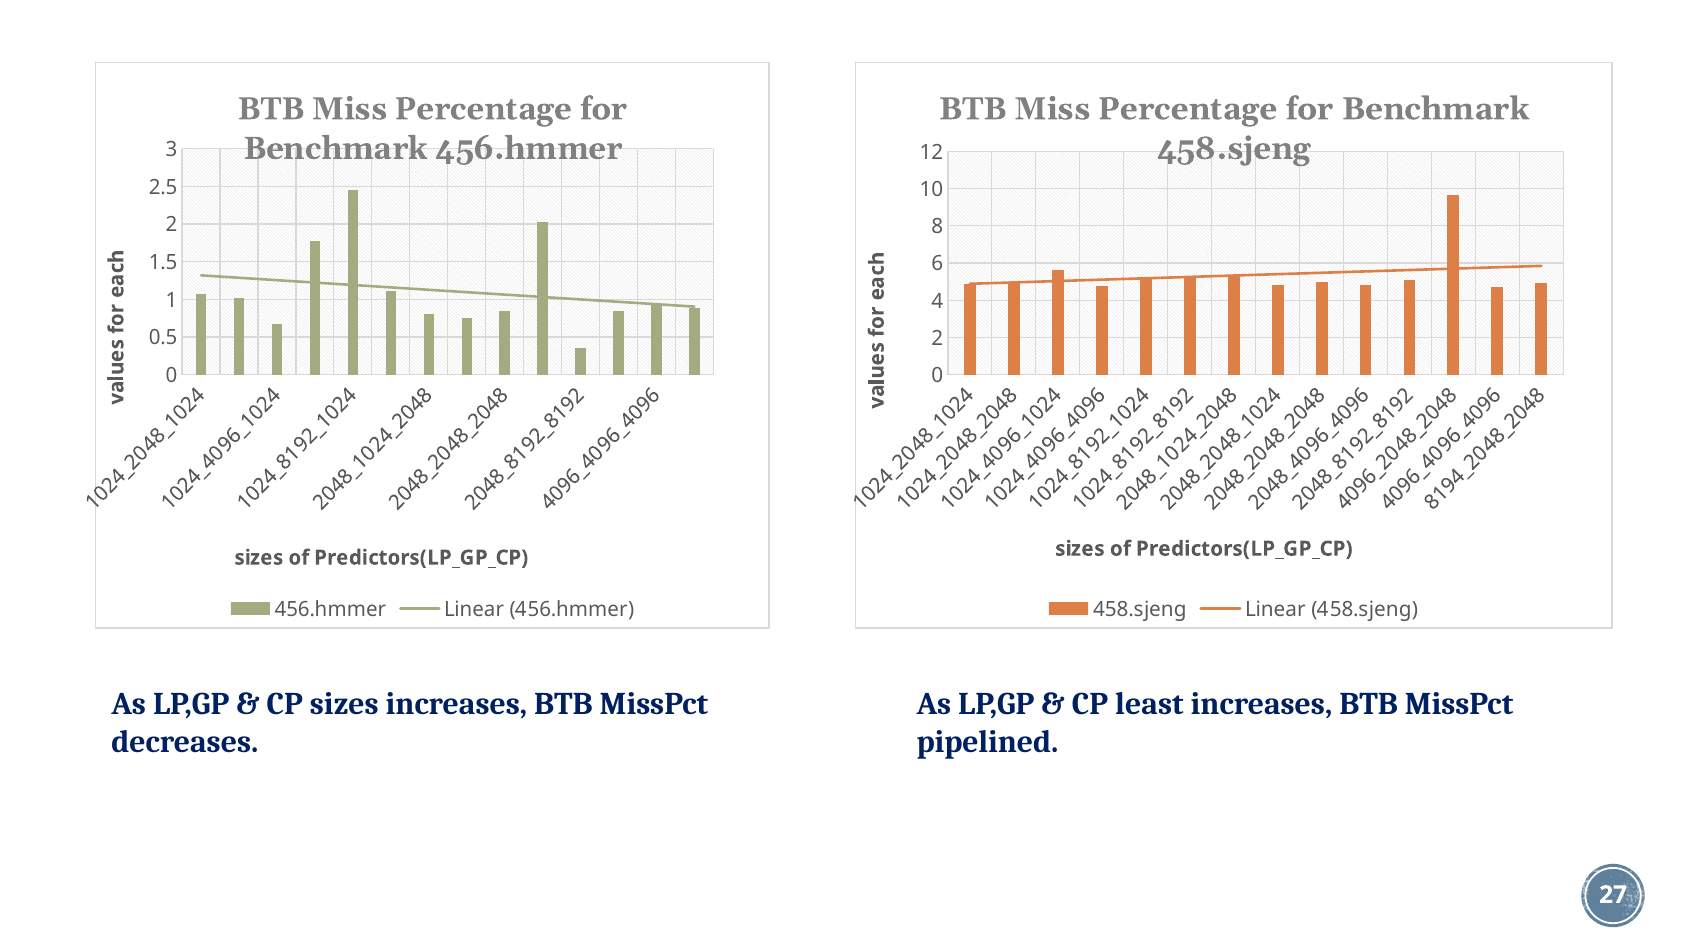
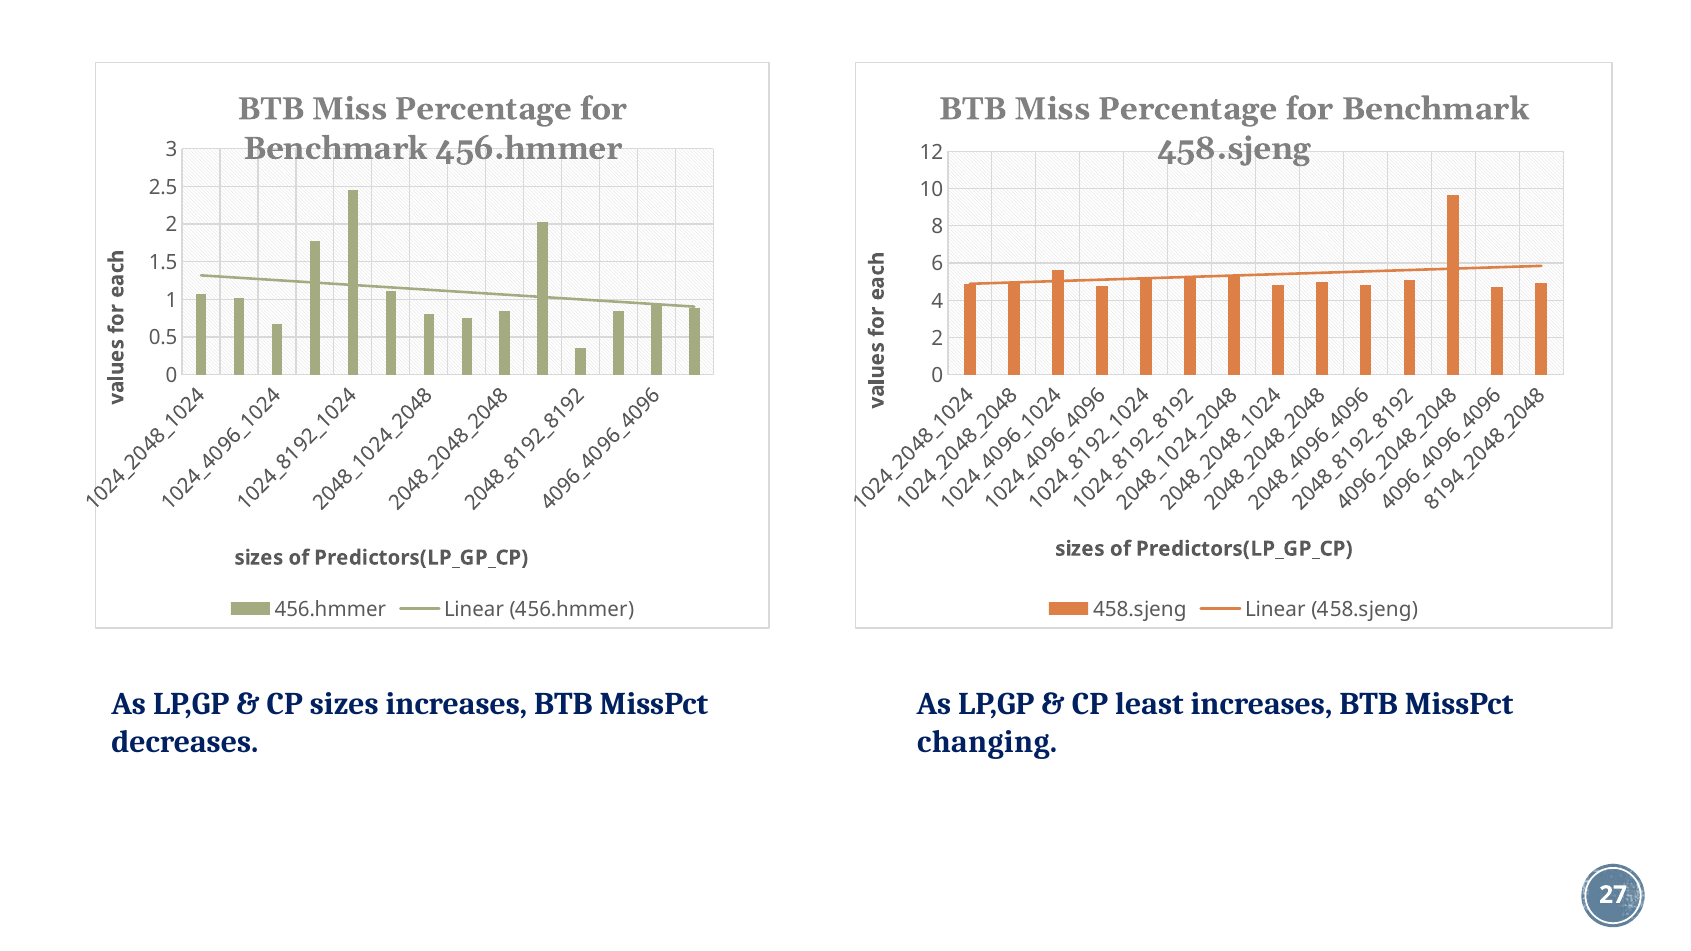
pipelined: pipelined -> changing
